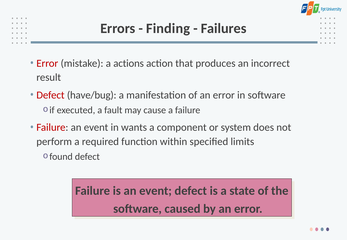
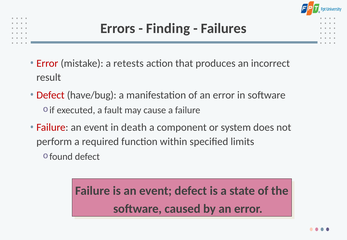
actions: actions -> retests
wants: wants -> death
